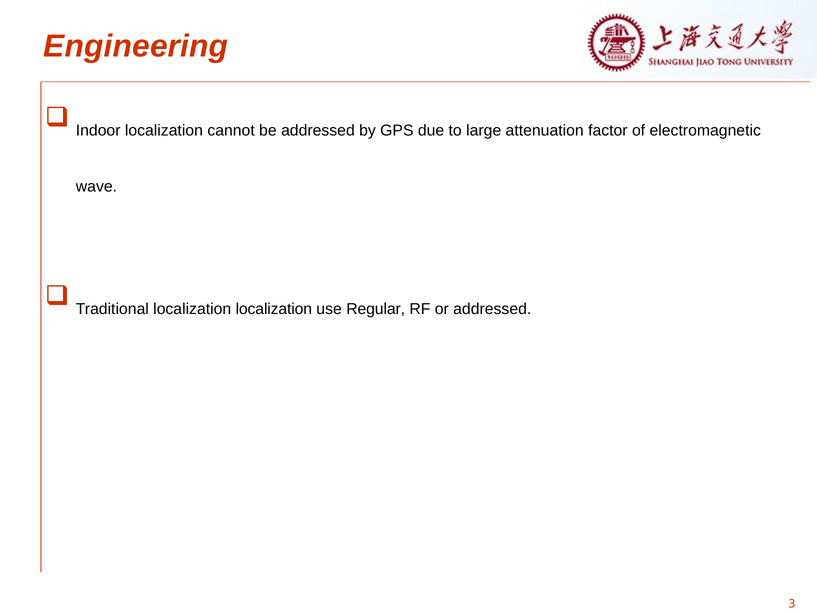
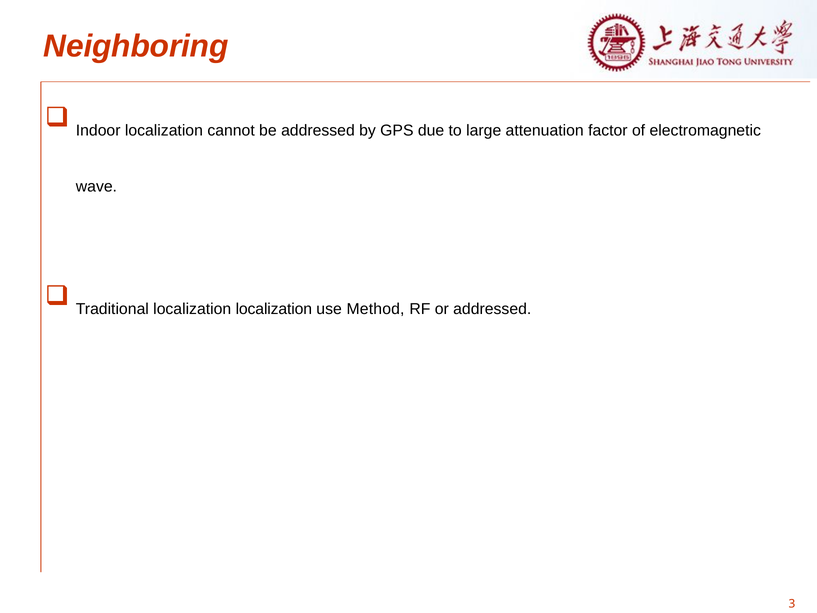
Engineering: Engineering -> Neighboring
Regular: Regular -> Method
